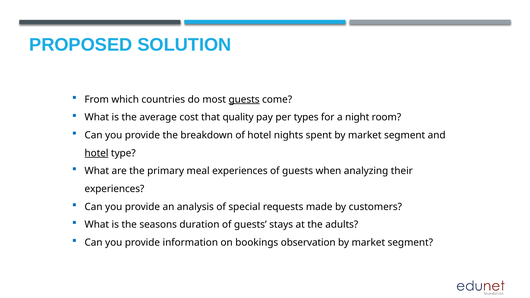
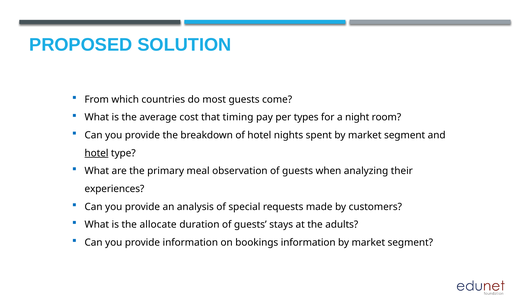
guests at (244, 100) underline: present -> none
quality: quality -> timing
meal experiences: experiences -> observation
seasons: seasons -> allocate
bookings observation: observation -> information
